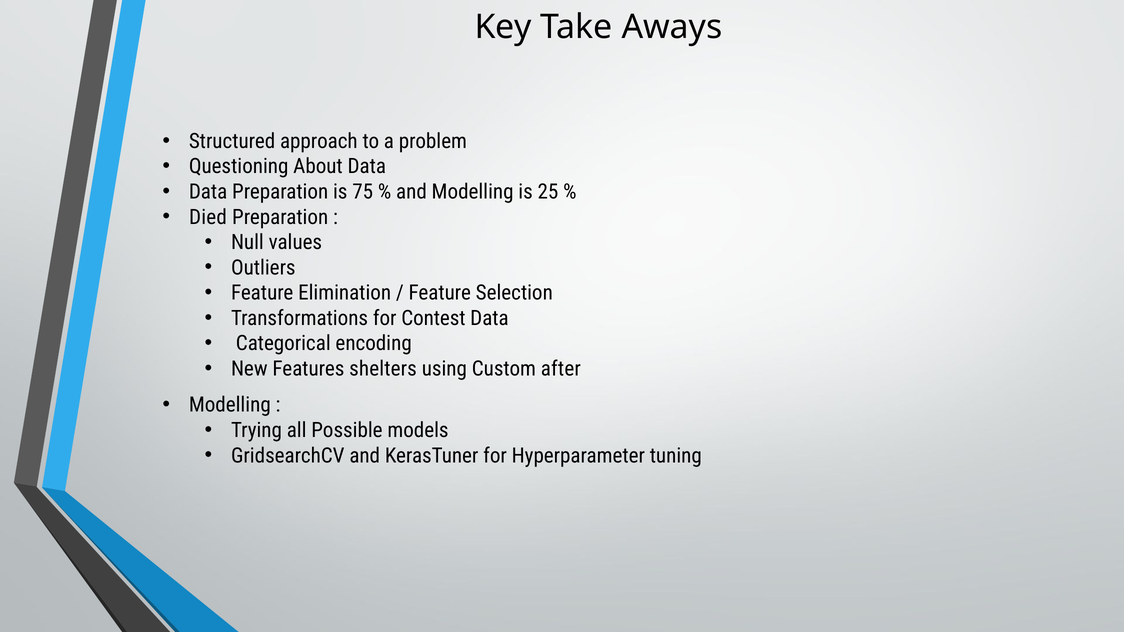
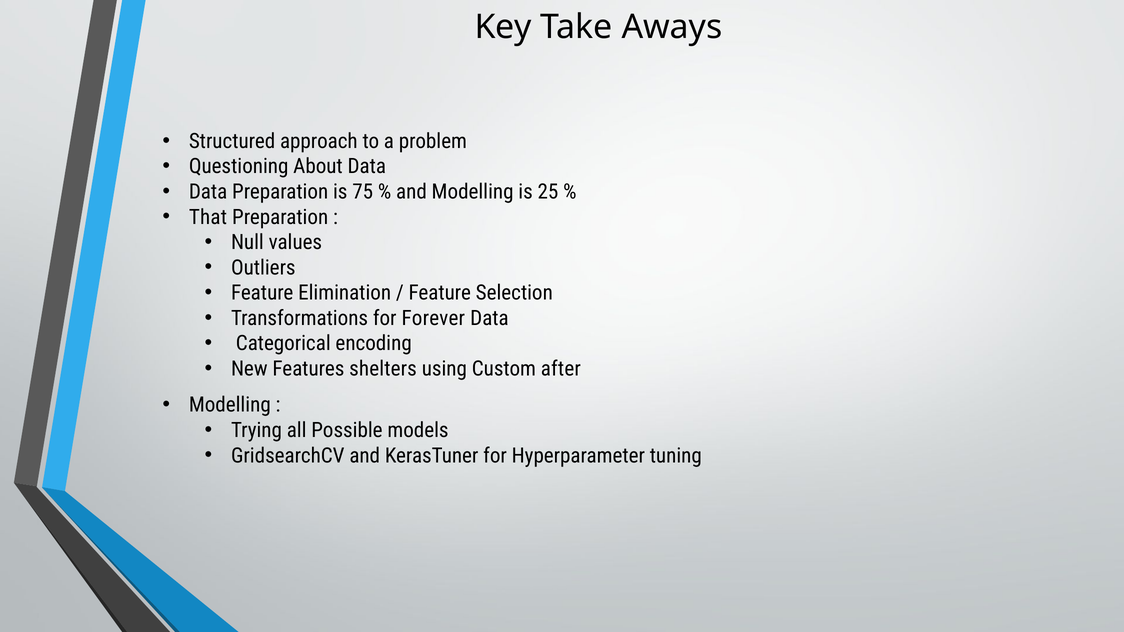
Died: Died -> That
Contest: Contest -> Forever
